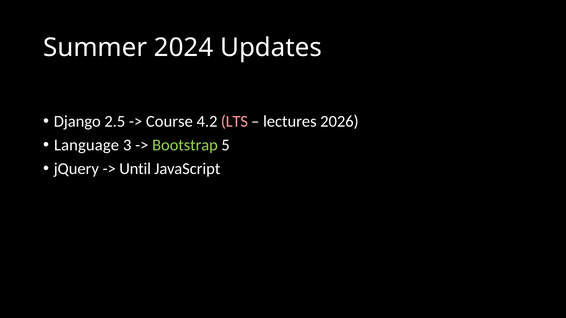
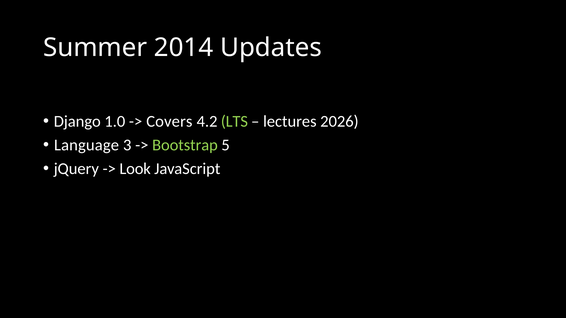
2024: 2024 -> 2014
2.5: 2.5 -> 1.0
Course: Course -> Covers
LTS colour: pink -> light green
Until: Until -> Look
